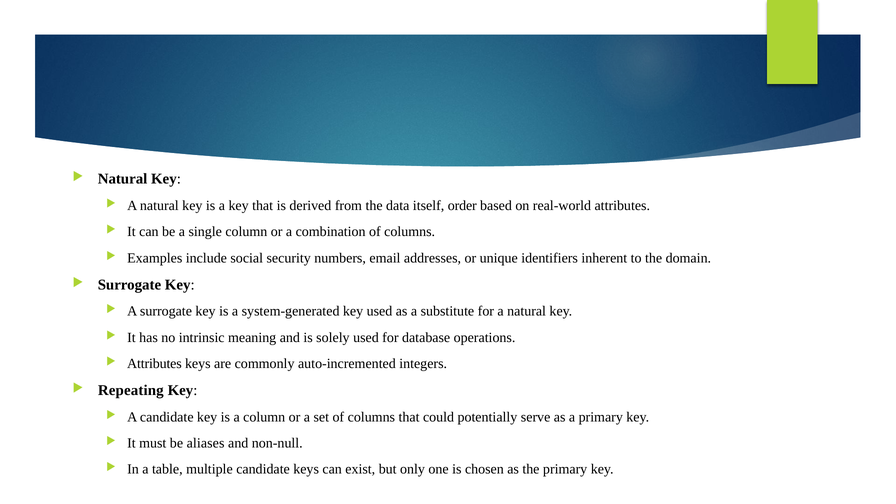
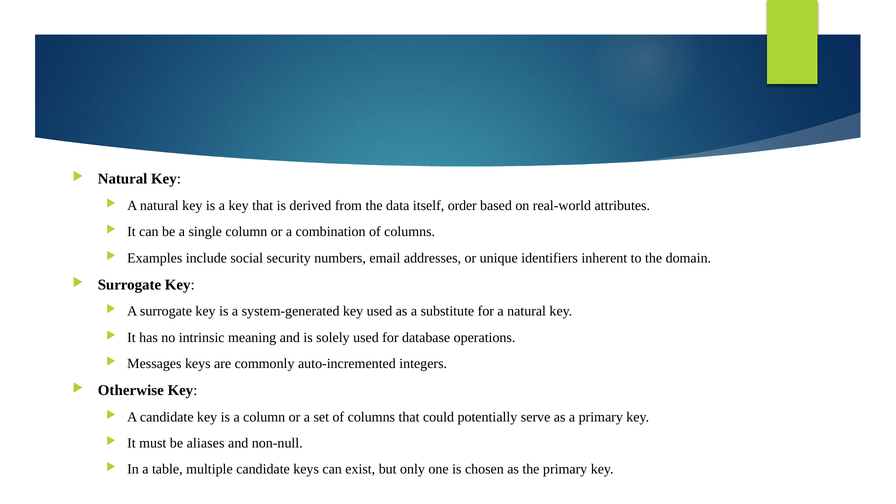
Attributes at (154, 364): Attributes -> Messages
Repeating: Repeating -> Otherwise
